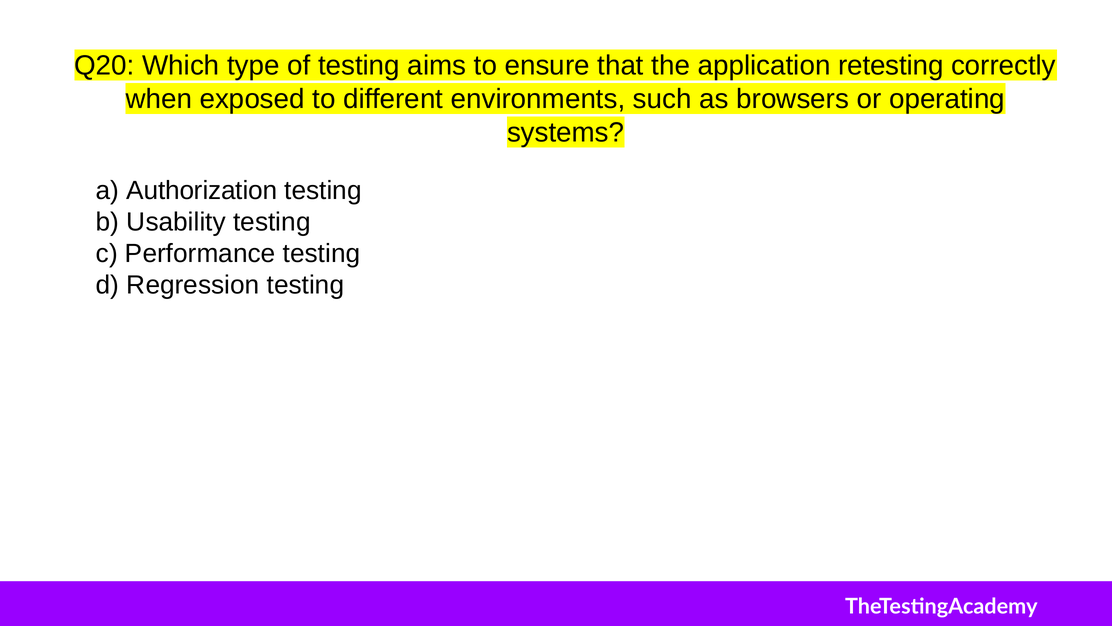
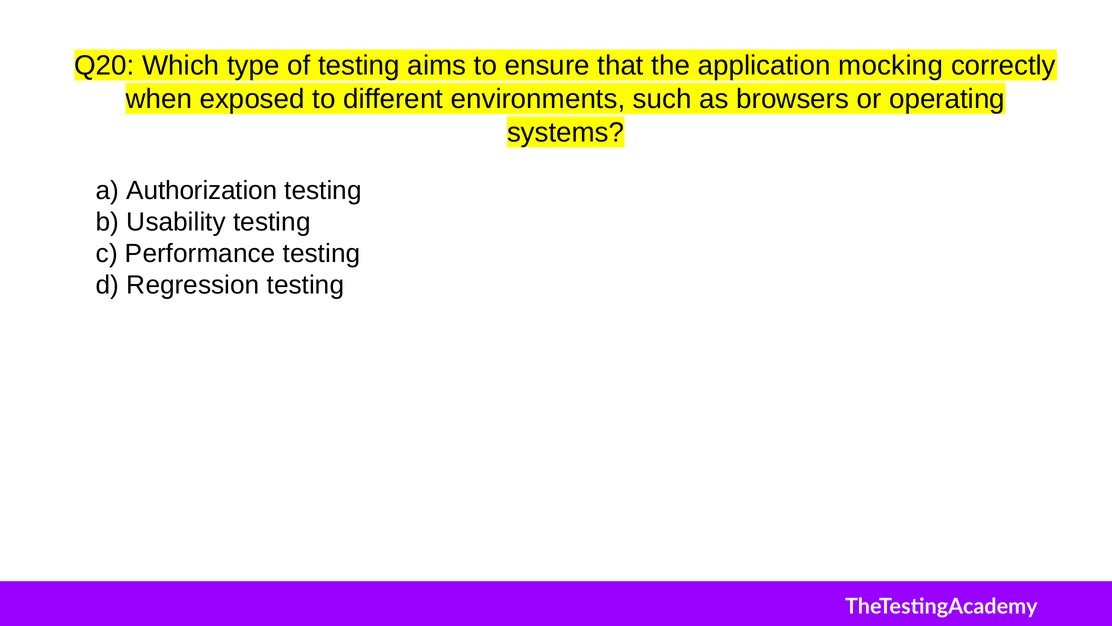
retesting: retesting -> mocking
